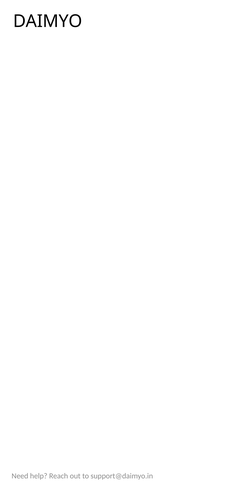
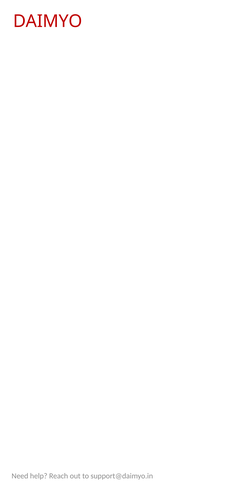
DAIMYO colour: black -> red
